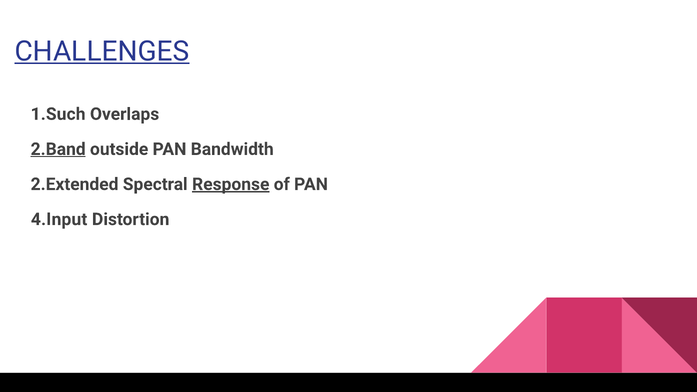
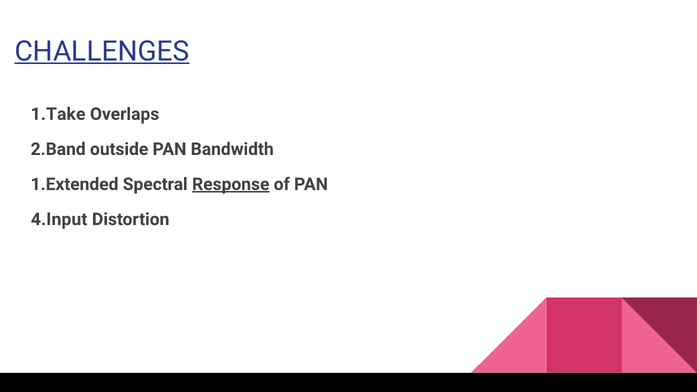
1.Such: 1.Such -> 1.Take
2.Band underline: present -> none
2.Extended: 2.Extended -> 1.Extended
